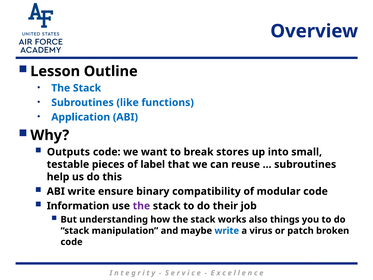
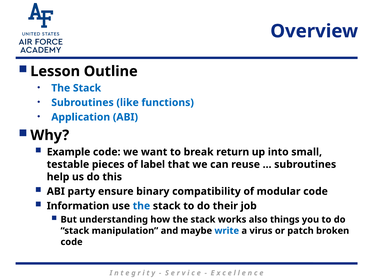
Outputs: Outputs -> Example
stores: stores -> return
ABI write: write -> party
the at (141, 206) colour: purple -> blue
